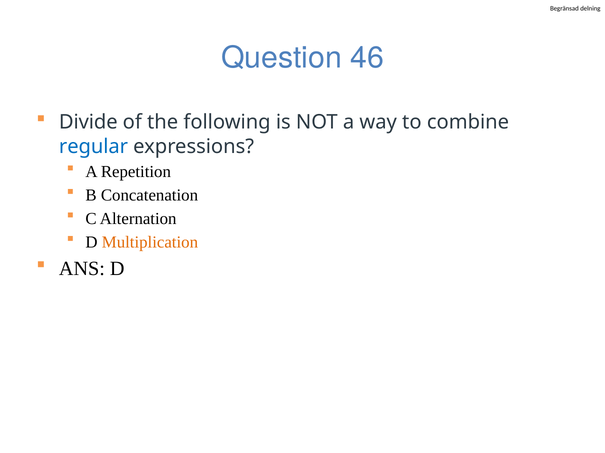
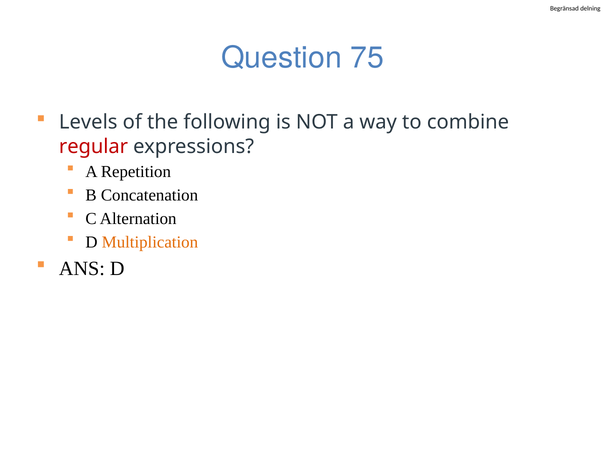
46: 46 -> 75
Divide: Divide -> Levels
regular colour: blue -> red
